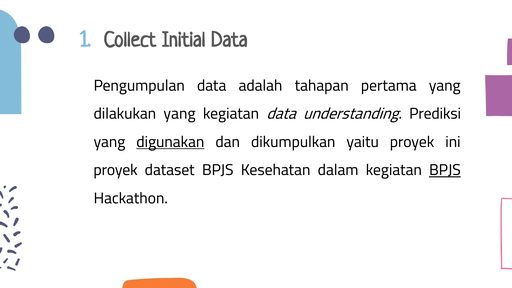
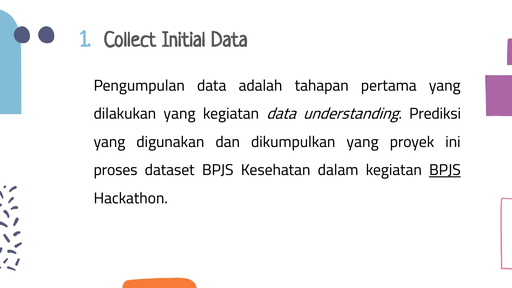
digunakan underline: present -> none
dikumpulkan yaitu: yaitu -> yang
proyek at (116, 170): proyek -> proses
